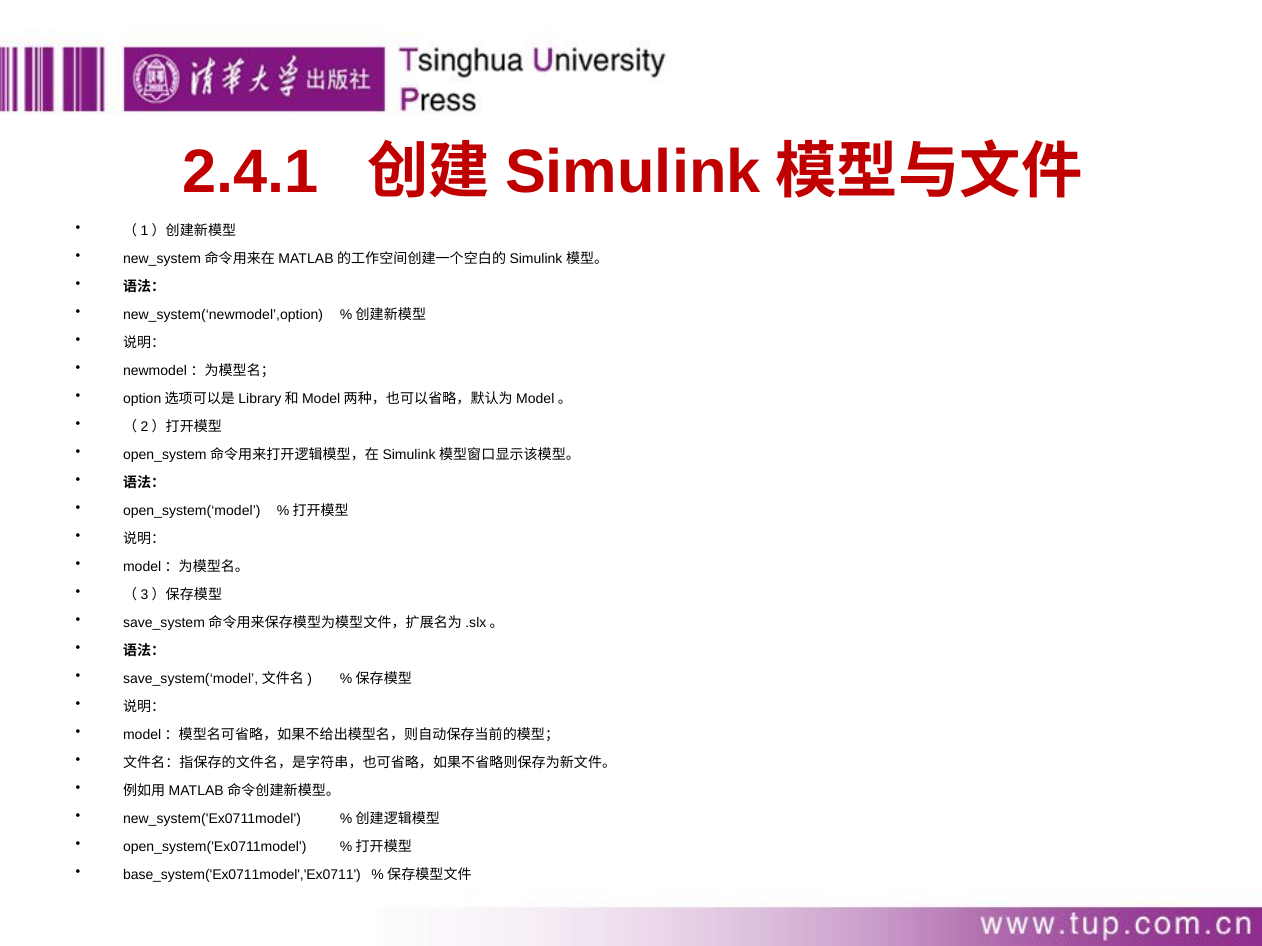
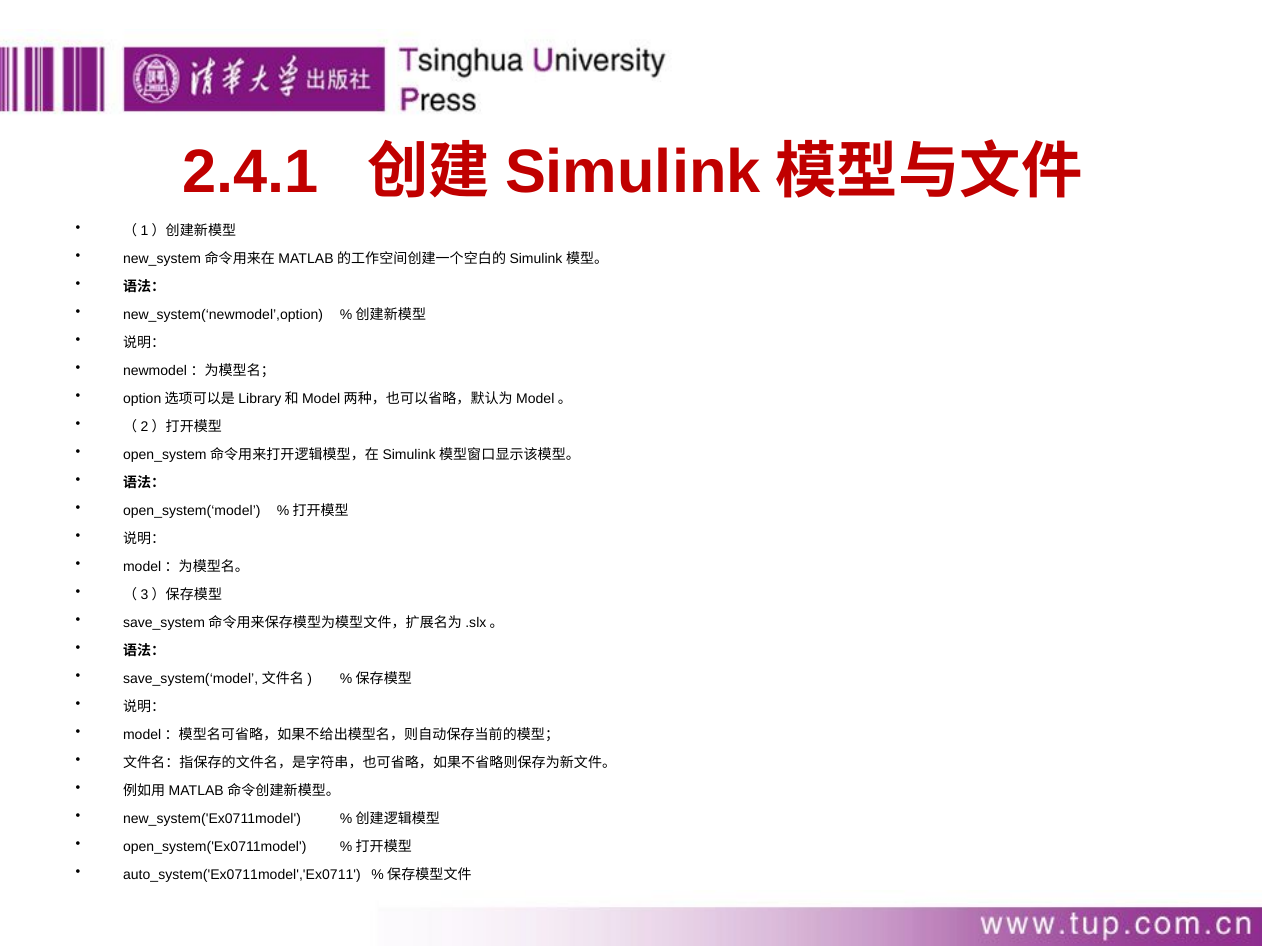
base_system('Ex0711model','Ex0711: base_system('Ex0711model','Ex0711 -> auto_system('Ex0711model','Ex0711
